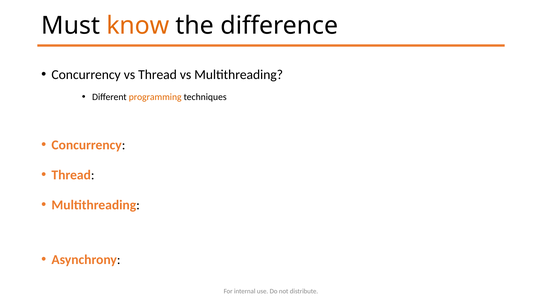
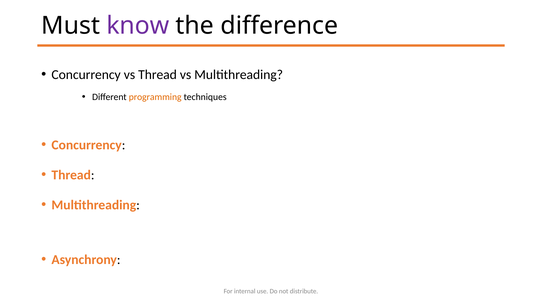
know colour: orange -> purple
